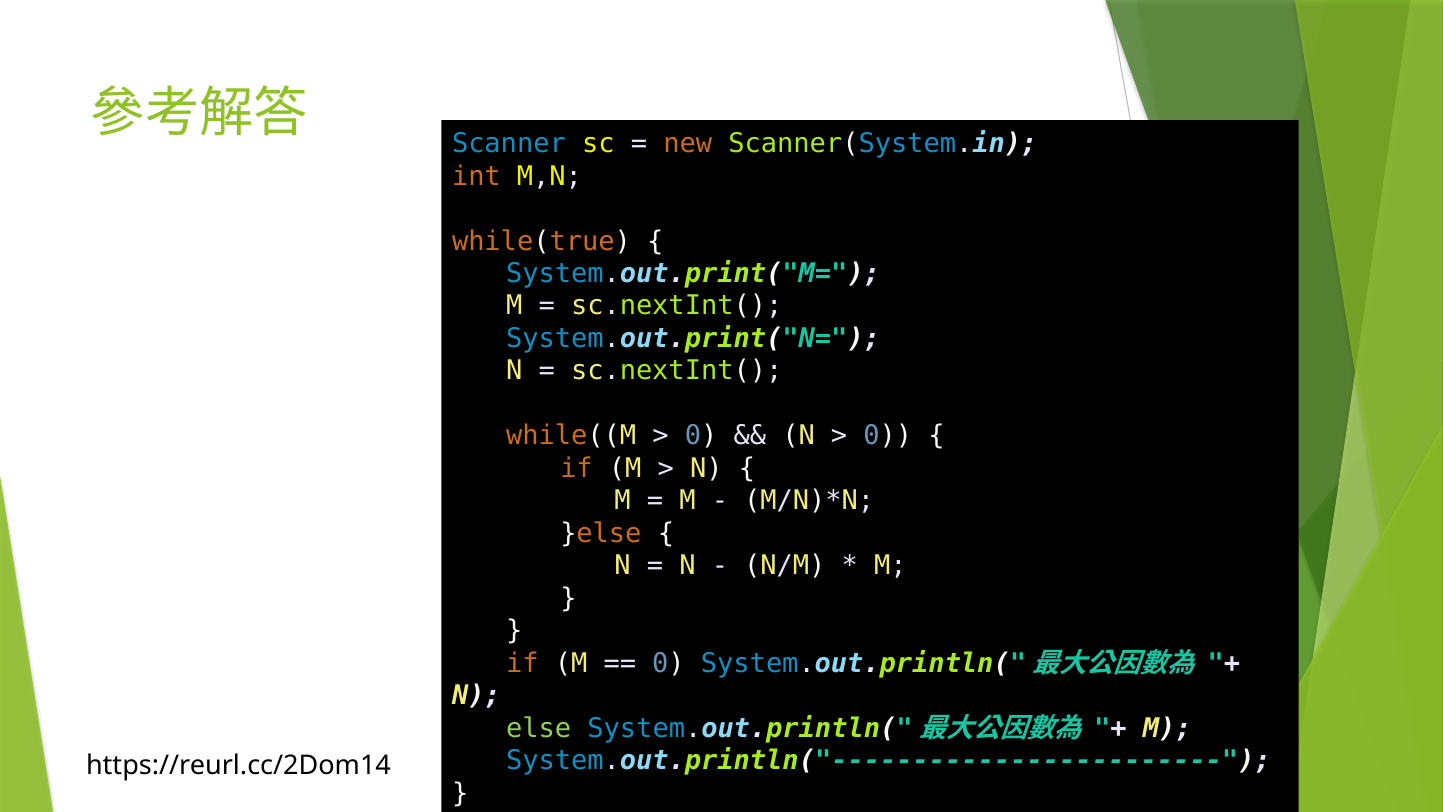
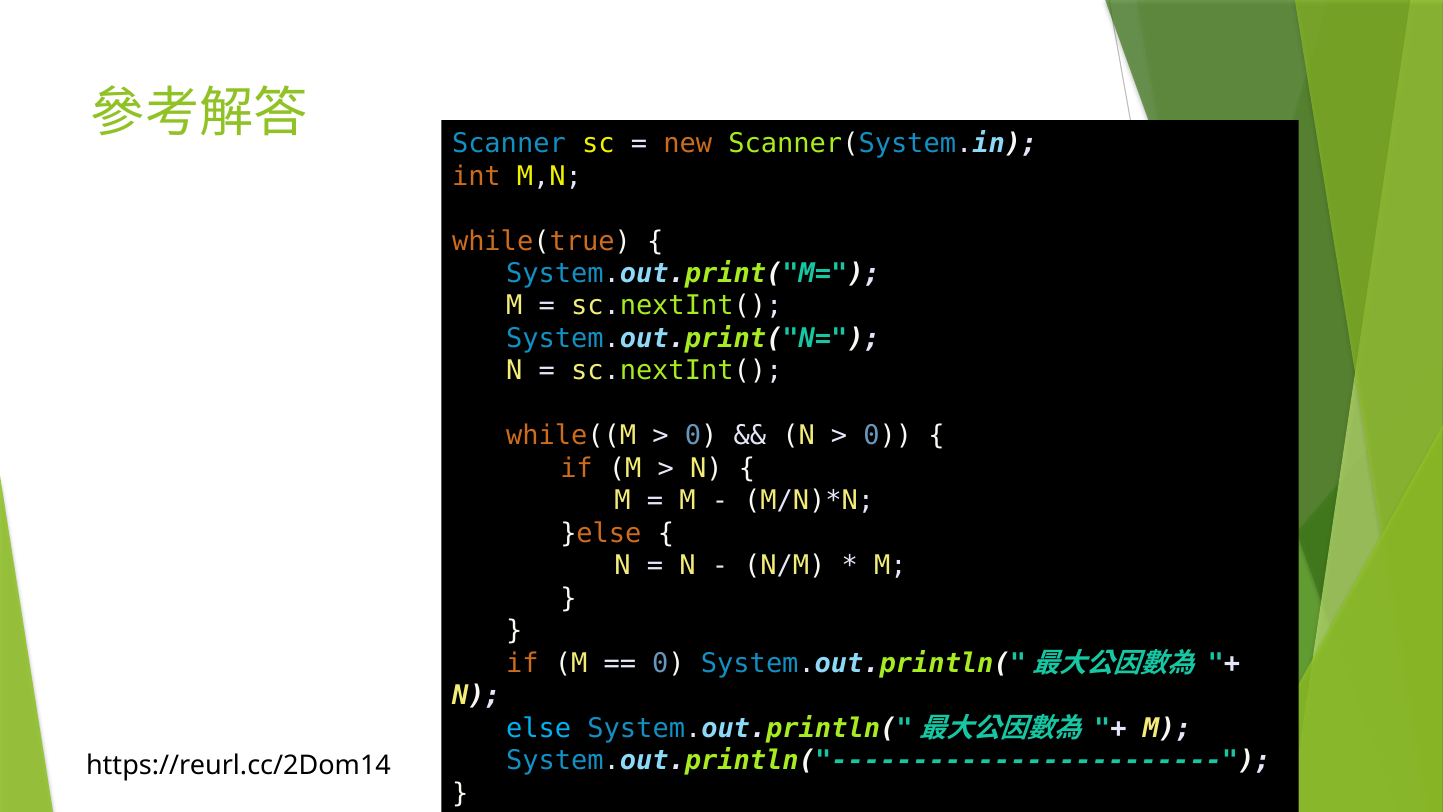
else colour: light green -> light blue
